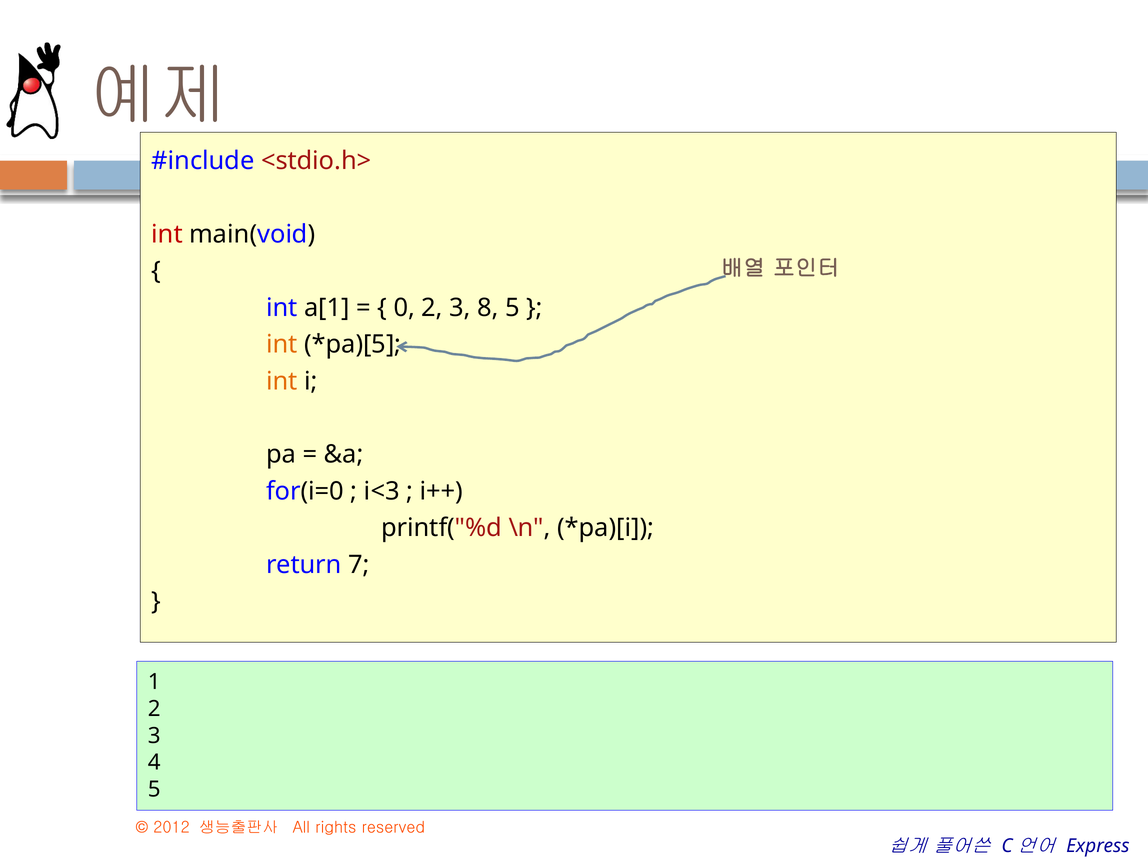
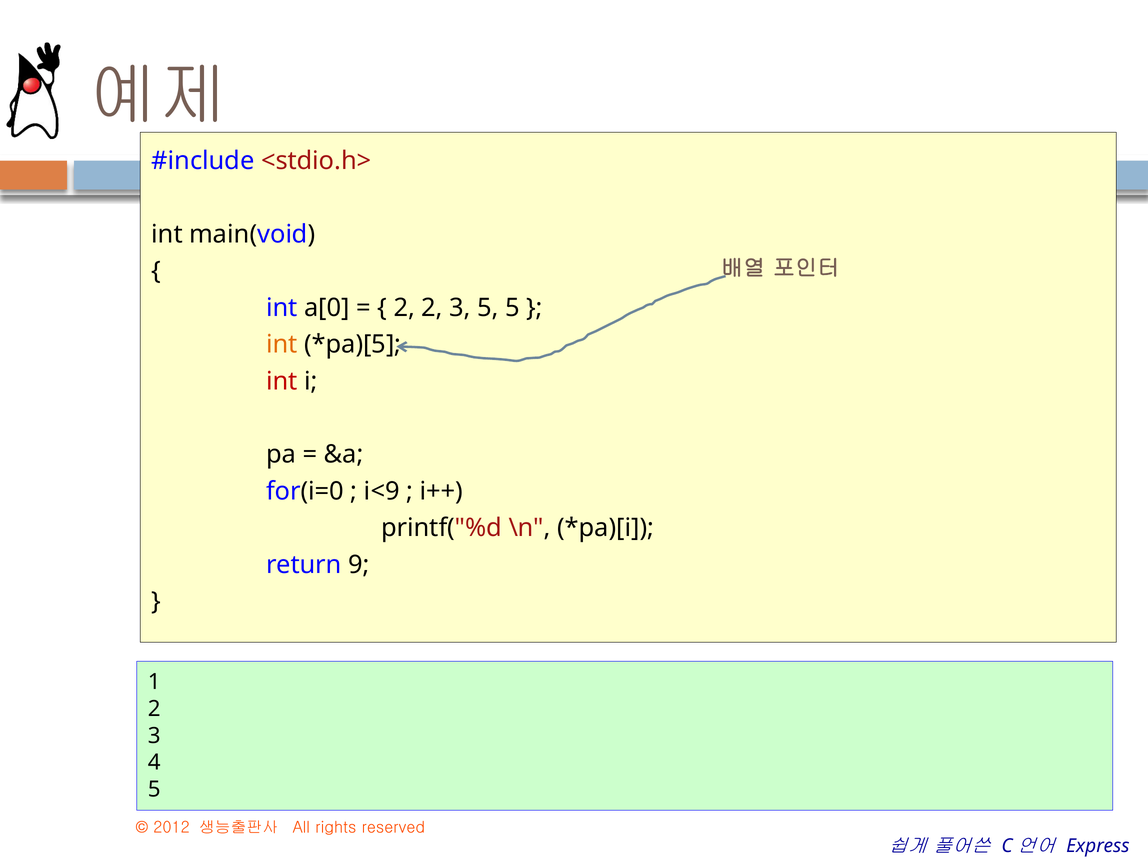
int at (167, 234) colour: red -> black
a[1: a[1 -> a[0
0 at (404, 308): 0 -> 2
3 8: 8 -> 5
int at (282, 381) colour: orange -> red
i<3: i<3 -> i<9
7: 7 -> 9
